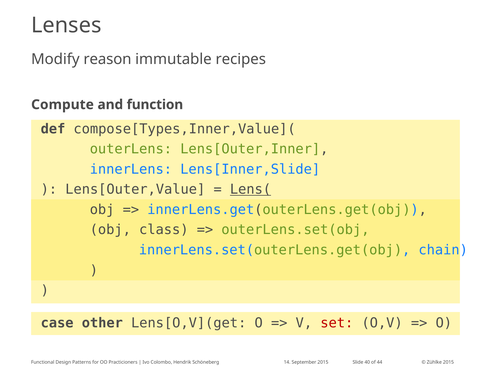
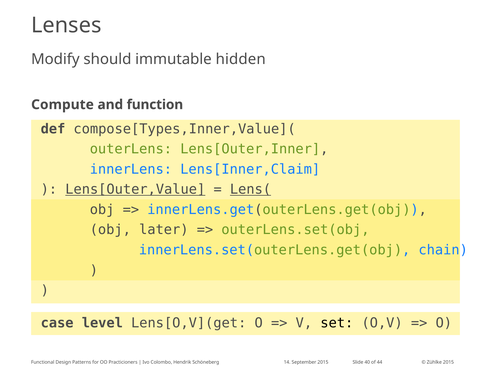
reason: reason -> should
recipes: recipes -> hidden
Lens[Inner,Slide: Lens[Inner,Slide -> Lens[Inner,Claim
Lens[Outer,Value underline: none -> present
class: class -> later
other: other -> level
set colour: red -> black
